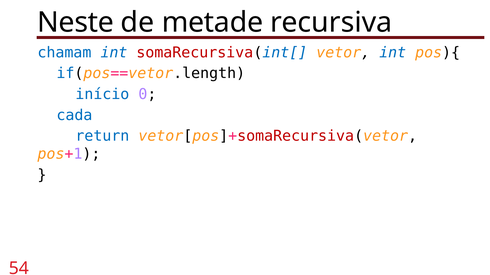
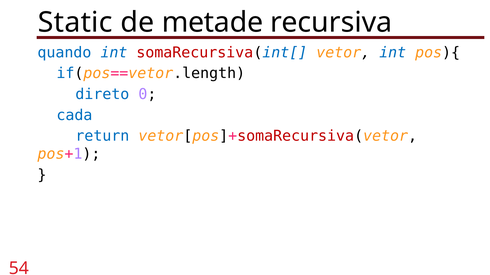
Neste: Neste -> Static
chamam: chamam -> quando
início: início -> direto
